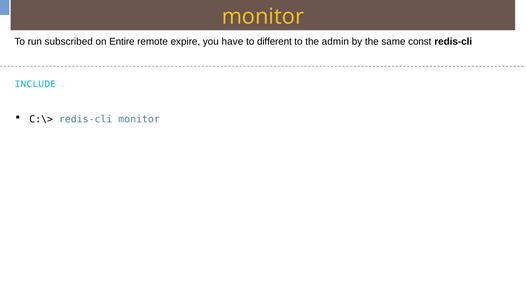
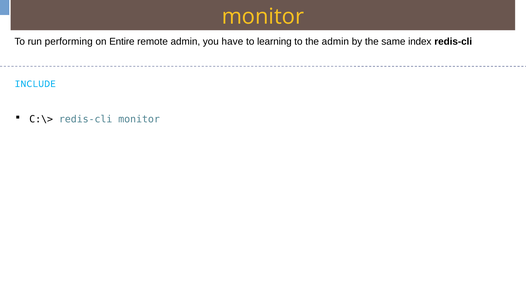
subscribed: subscribed -> performing
remote expire: expire -> admin
different: different -> learning
const: const -> index
